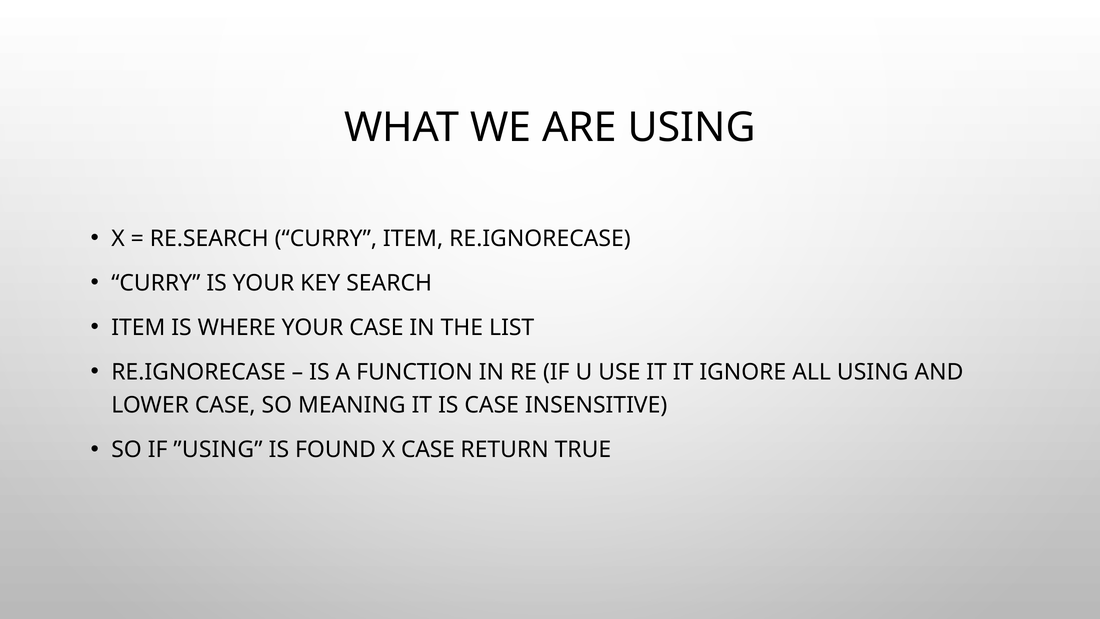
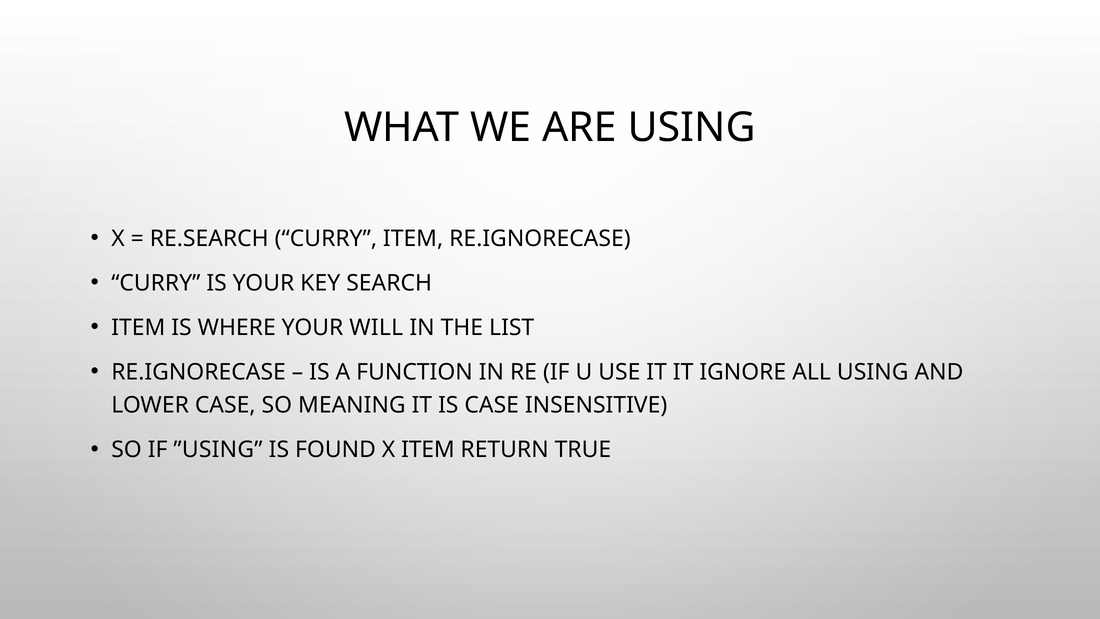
YOUR CASE: CASE -> WILL
X CASE: CASE -> ITEM
